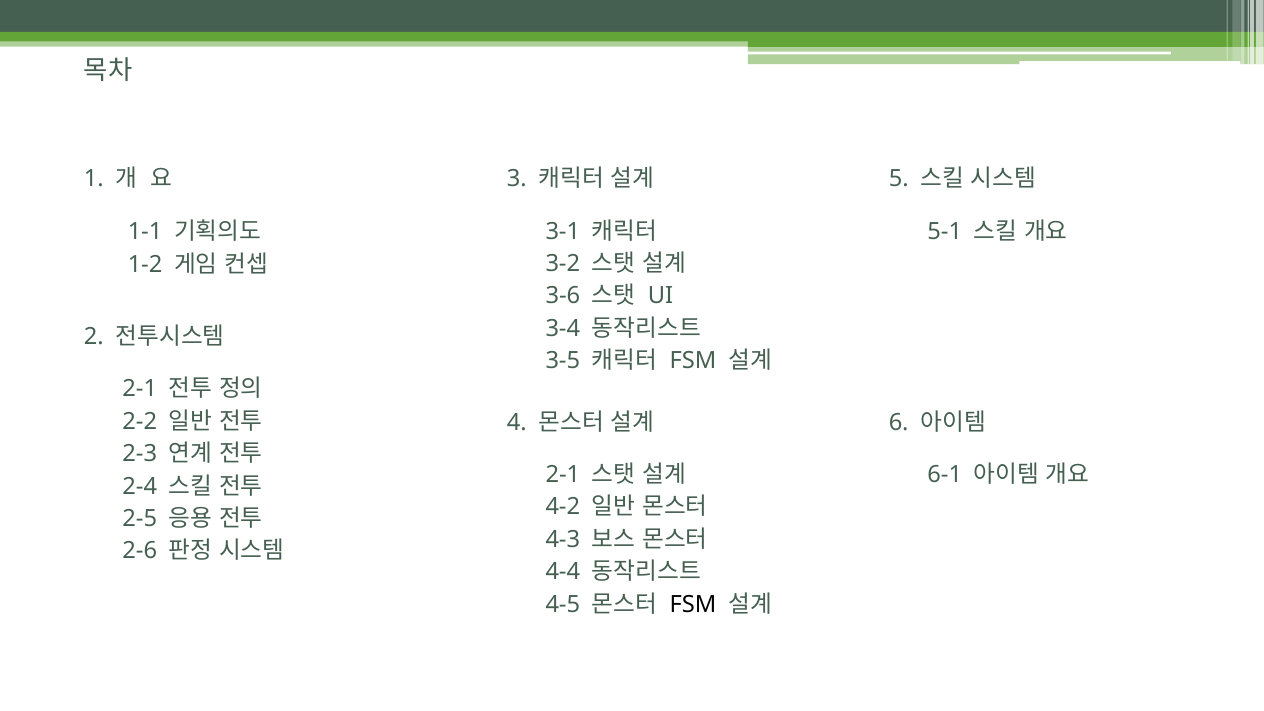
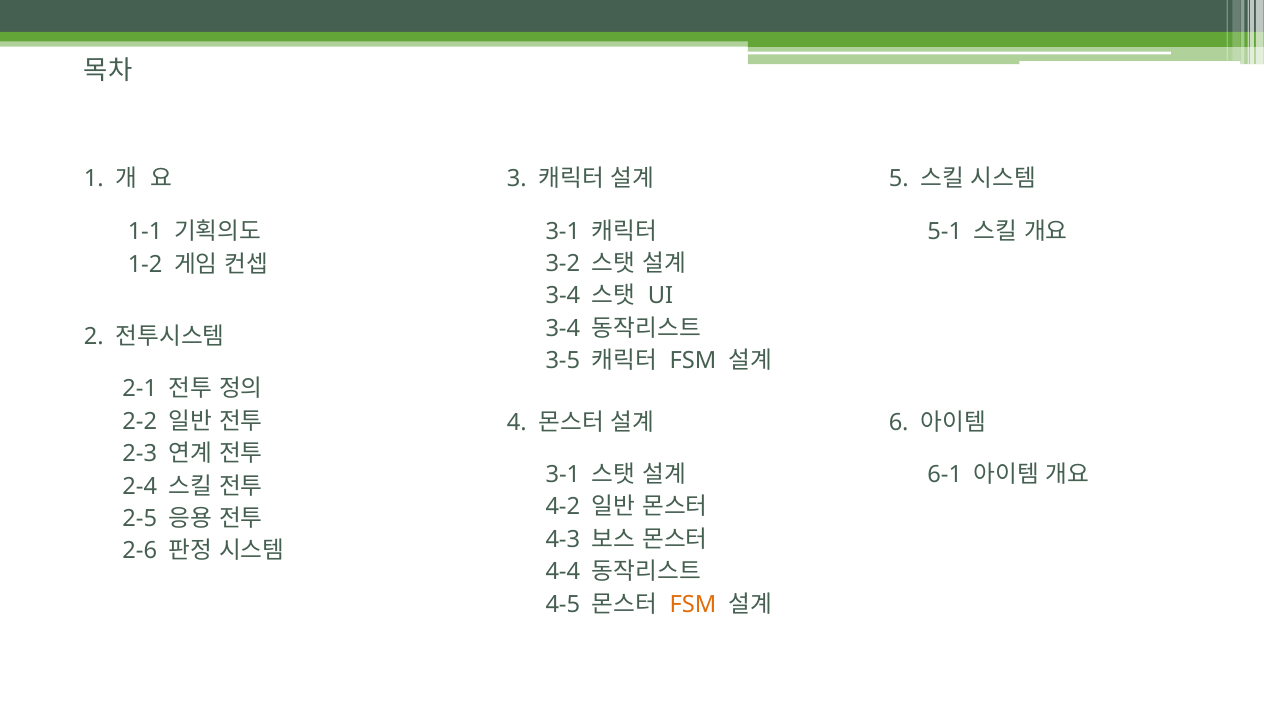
3-6 at (563, 296): 3-6 -> 3-4
2-1 at (563, 475): 2-1 -> 3-1
FSM at (693, 604) colour: black -> orange
